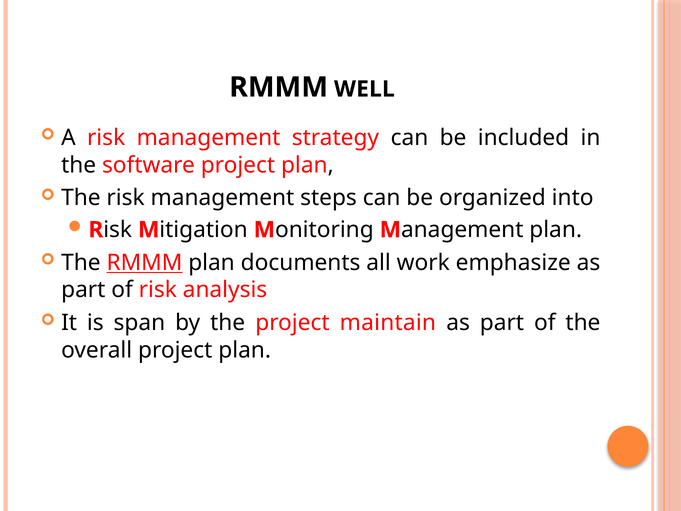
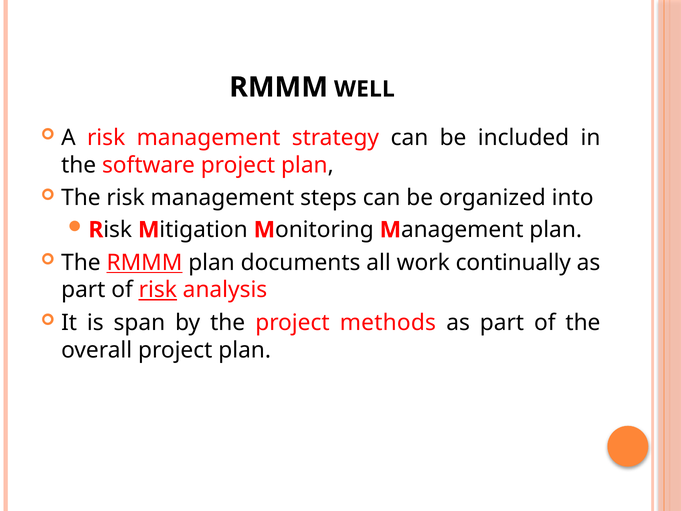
emphasize: emphasize -> continually
risk at (158, 290) underline: none -> present
maintain: maintain -> methods
